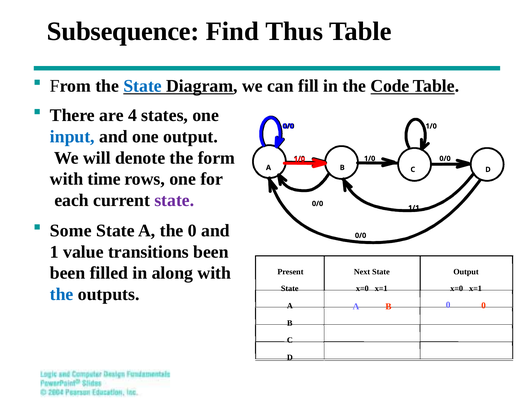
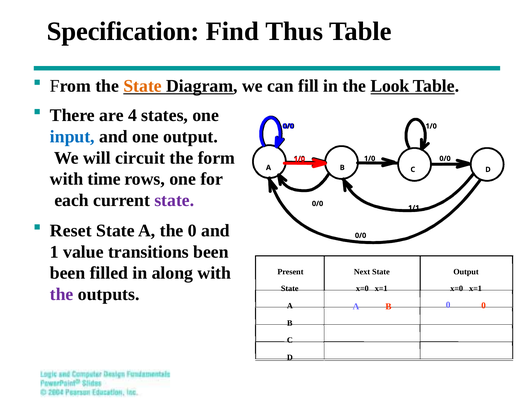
Subsequence: Subsequence -> Specification
State at (143, 86) colour: blue -> orange
Code: Code -> Look
denote: denote -> circuit
Some: Some -> Reset
the at (62, 294) colour: blue -> purple
